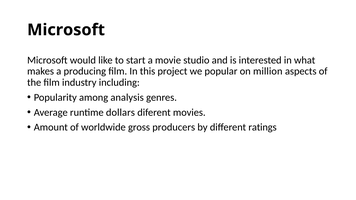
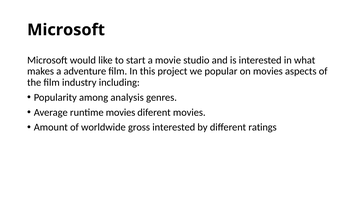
producing: producing -> adventure
on million: million -> movies
runtime dollars: dollars -> movies
gross producers: producers -> interested
